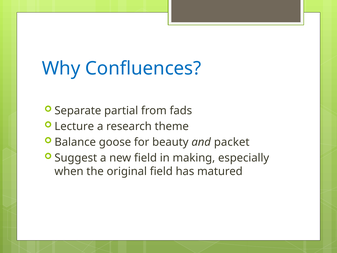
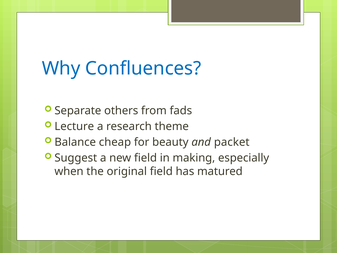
partial: partial -> others
goose: goose -> cheap
